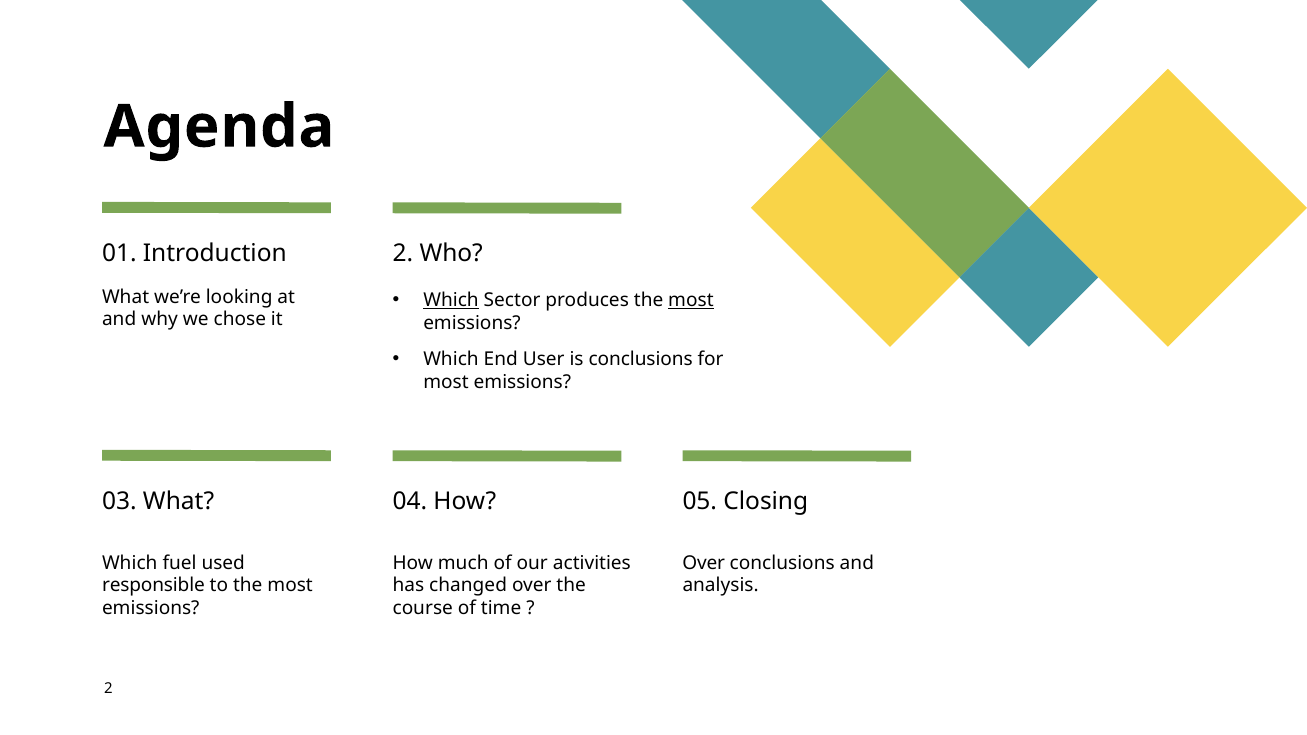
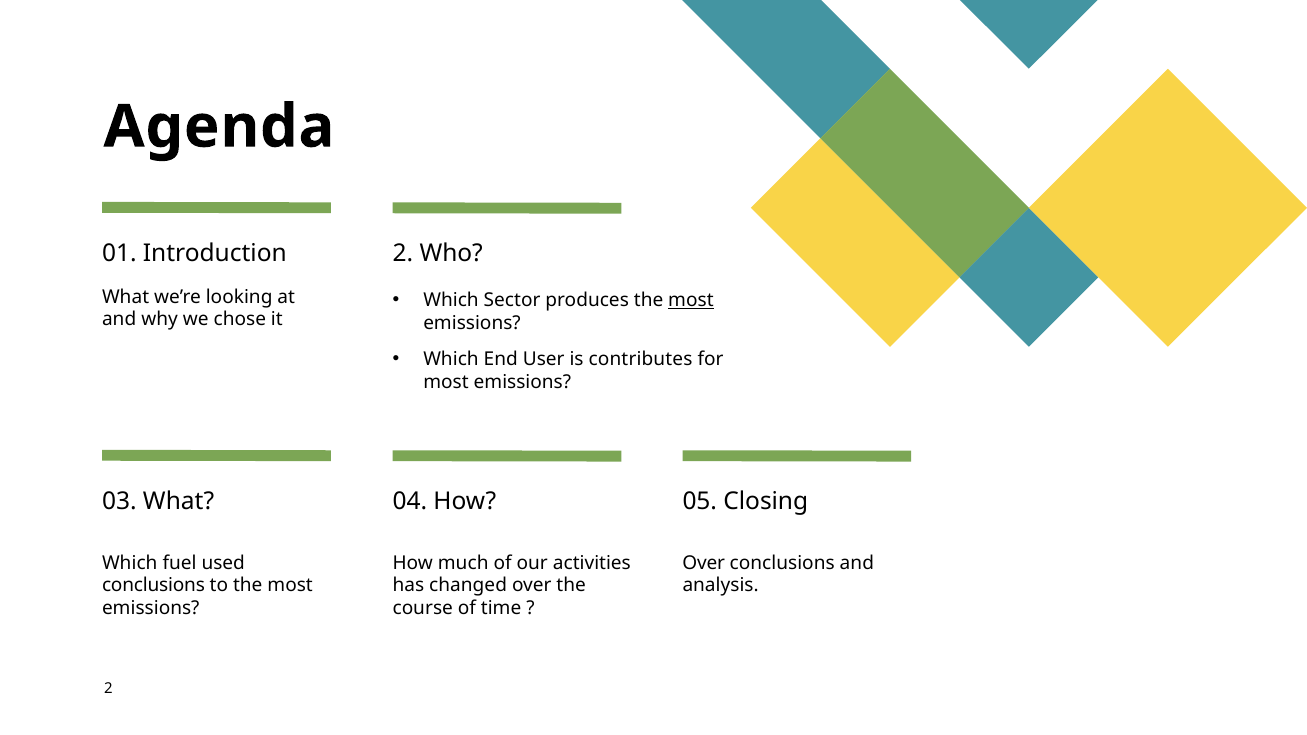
Which at (451, 300) underline: present -> none
is conclusions: conclusions -> contributes
responsible at (153, 586): responsible -> conclusions
